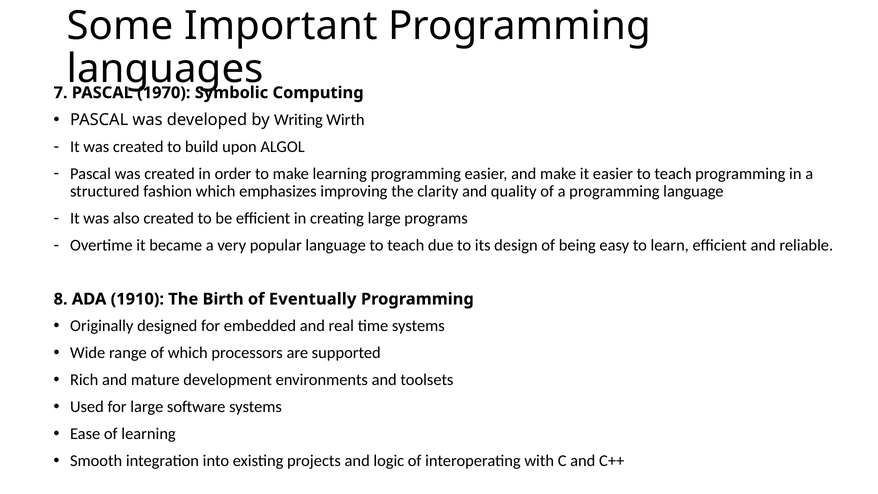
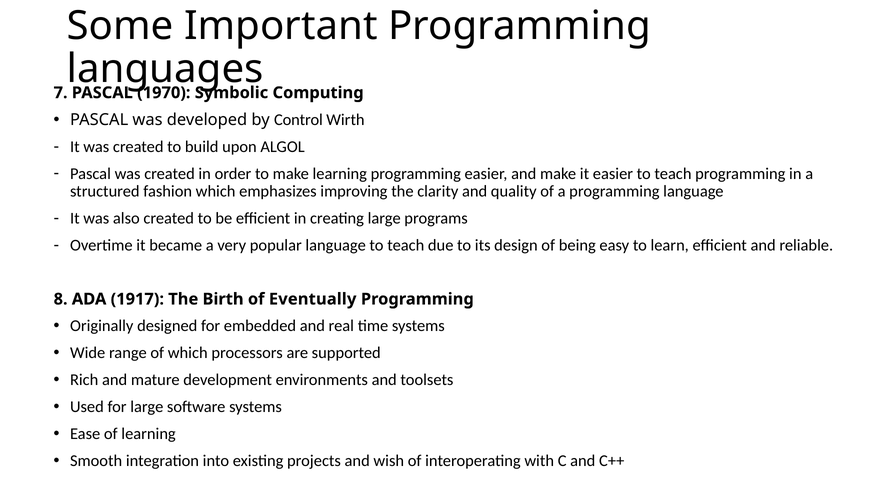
Writing: Writing -> Control
1910: 1910 -> 1917
logic: logic -> wish
